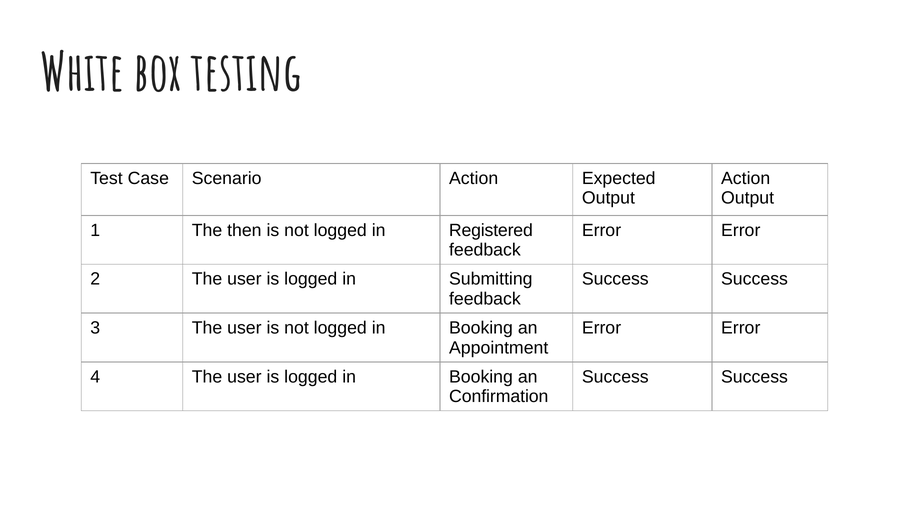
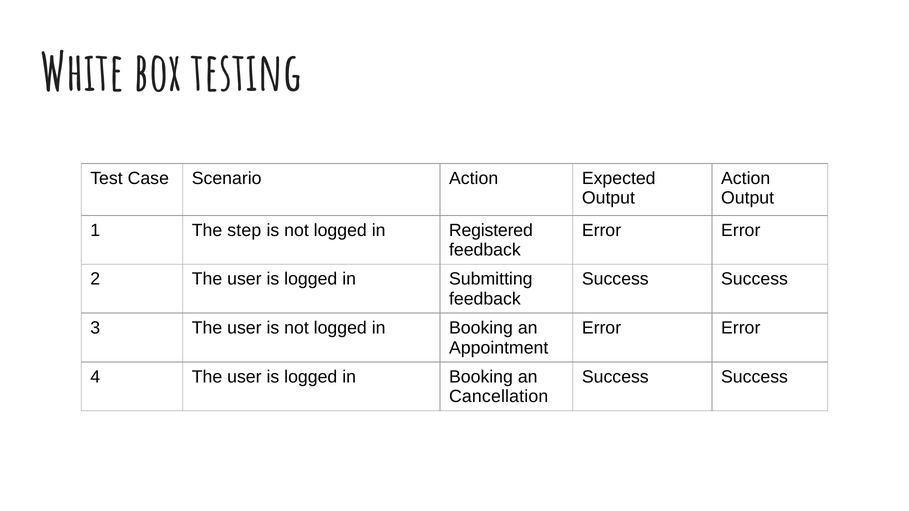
then: then -> step
Confirmation: Confirmation -> Cancellation
